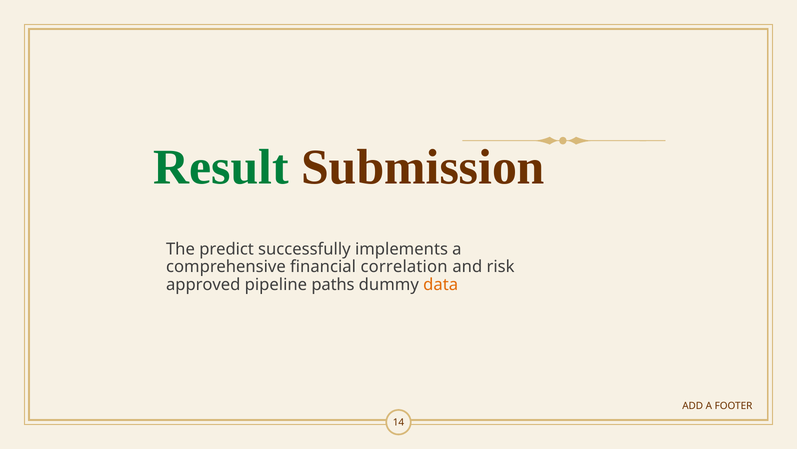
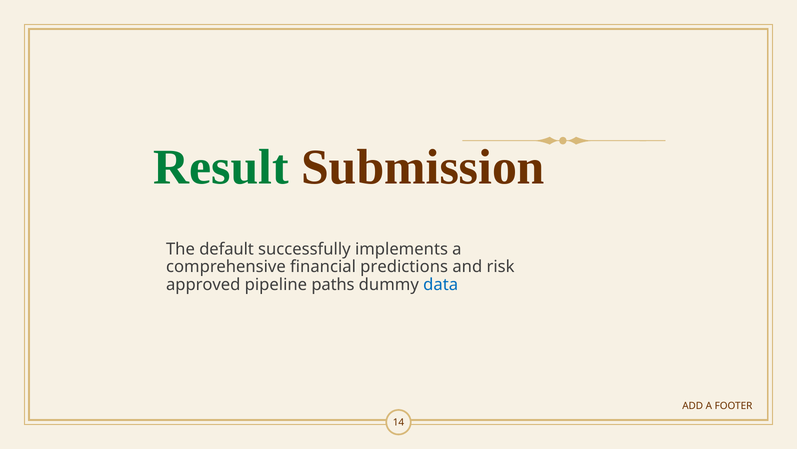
predict: predict -> default
correlation: correlation -> predictions
data colour: orange -> blue
